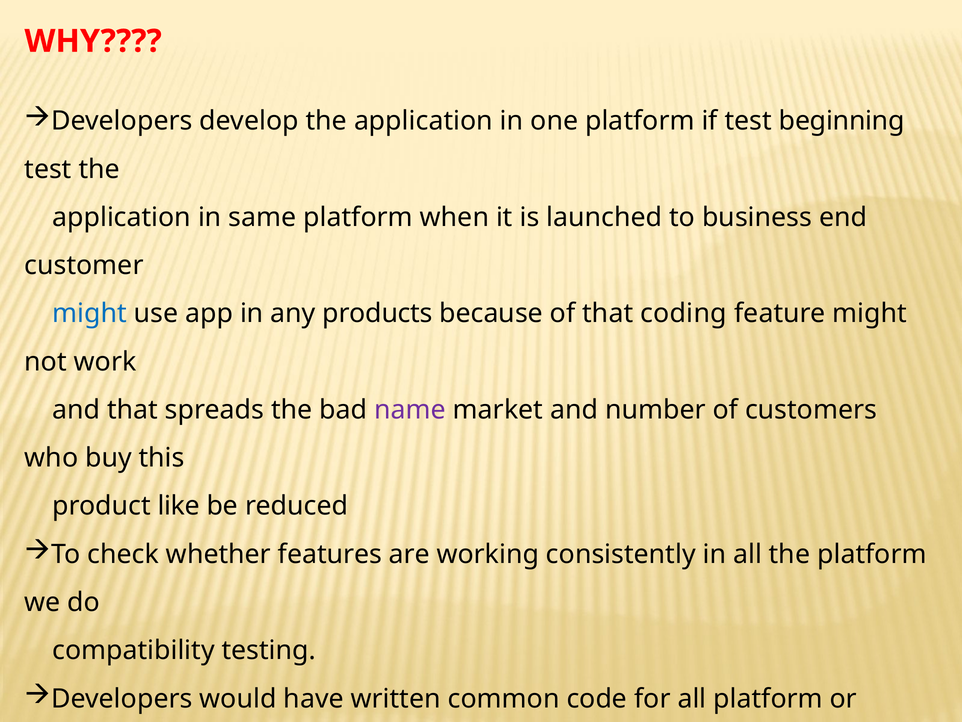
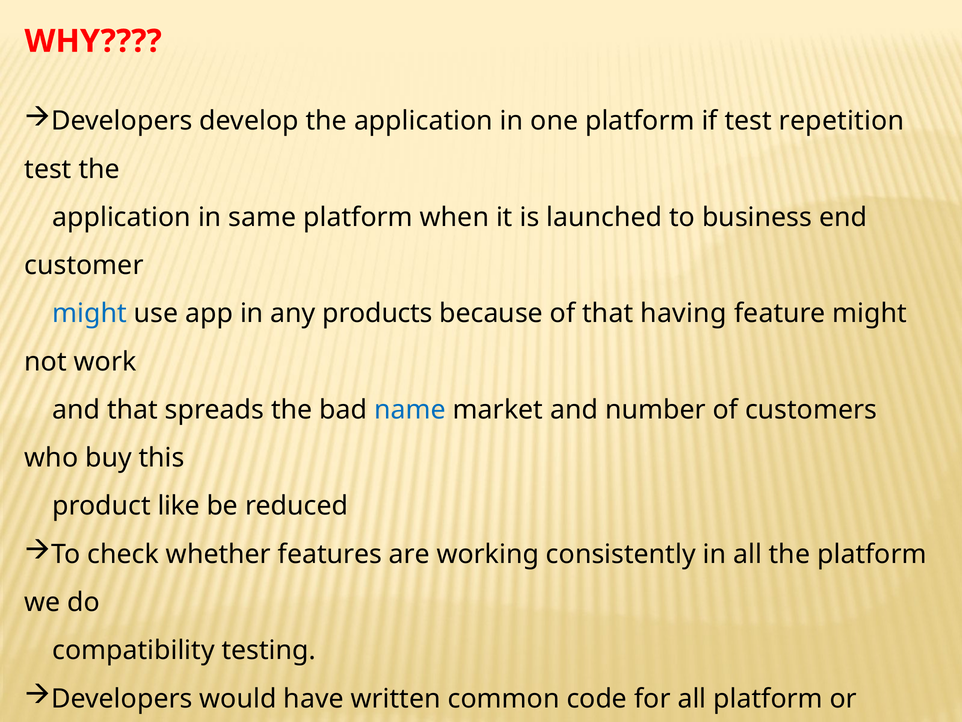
beginning: beginning -> repetition
coding: coding -> having
name colour: purple -> blue
